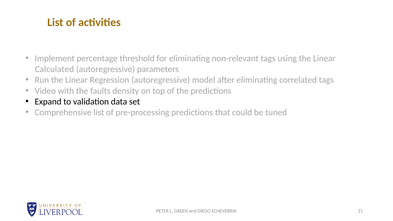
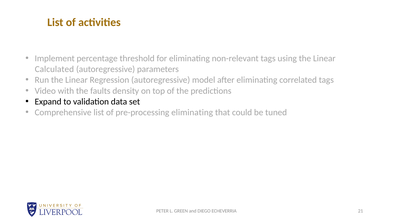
pre-processing predictions: predictions -> eliminating
